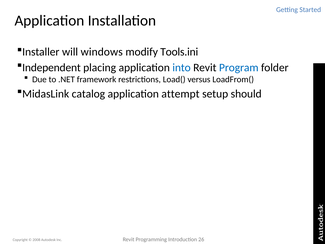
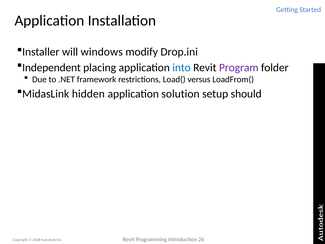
Tools.ini: Tools.ini -> Drop.ini
Program colour: blue -> purple
catalog: catalog -> hidden
attempt: attempt -> solution
